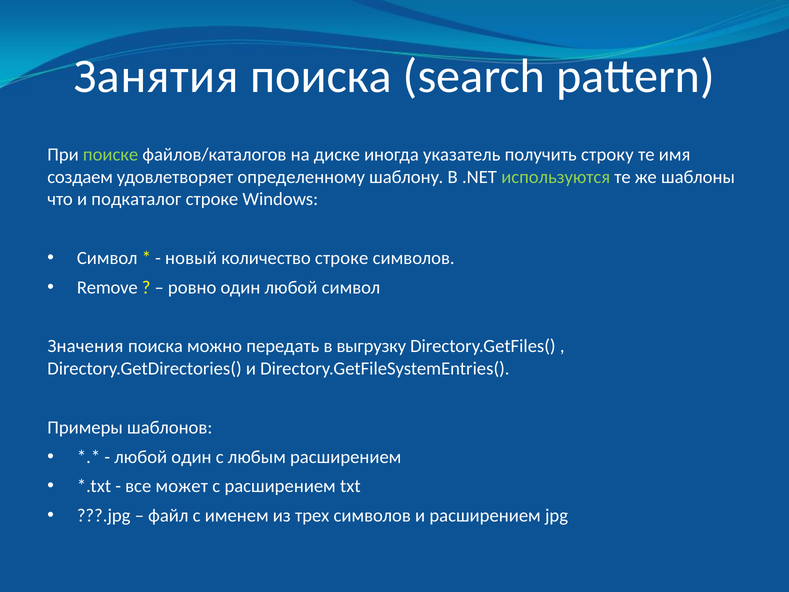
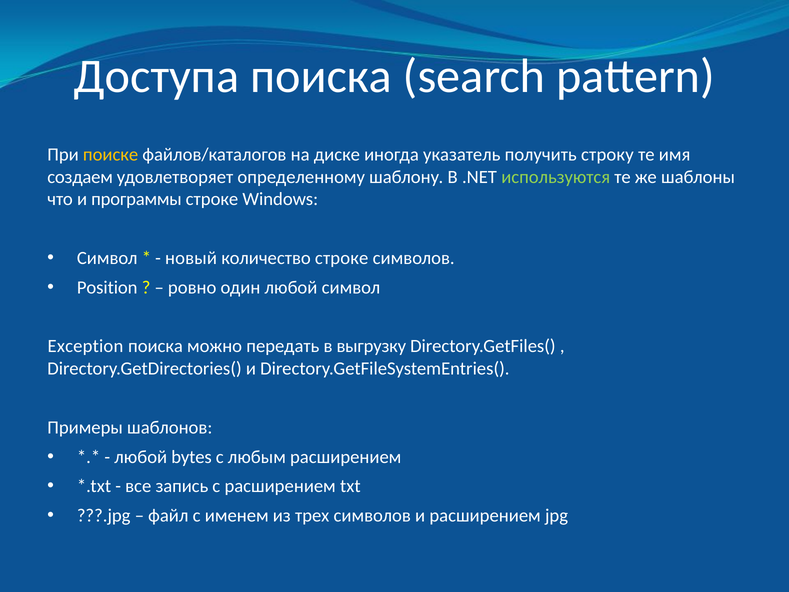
Занятия: Занятия -> Доступа
поиске colour: light green -> yellow
подкаталог: подкаталог -> программы
Remove: Remove -> Position
Значения: Значения -> Exception
любой один: один -> bytes
может: может -> запись
